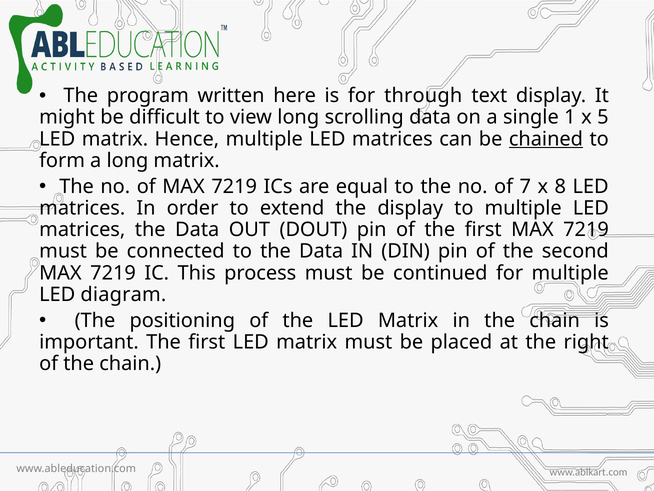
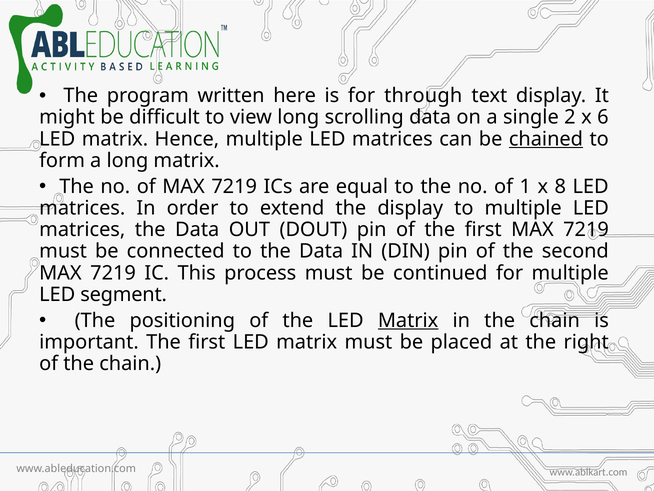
1: 1 -> 2
5: 5 -> 6
7: 7 -> 1
diagram: diagram -> segment
Matrix at (408, 320) underline: none -> present
